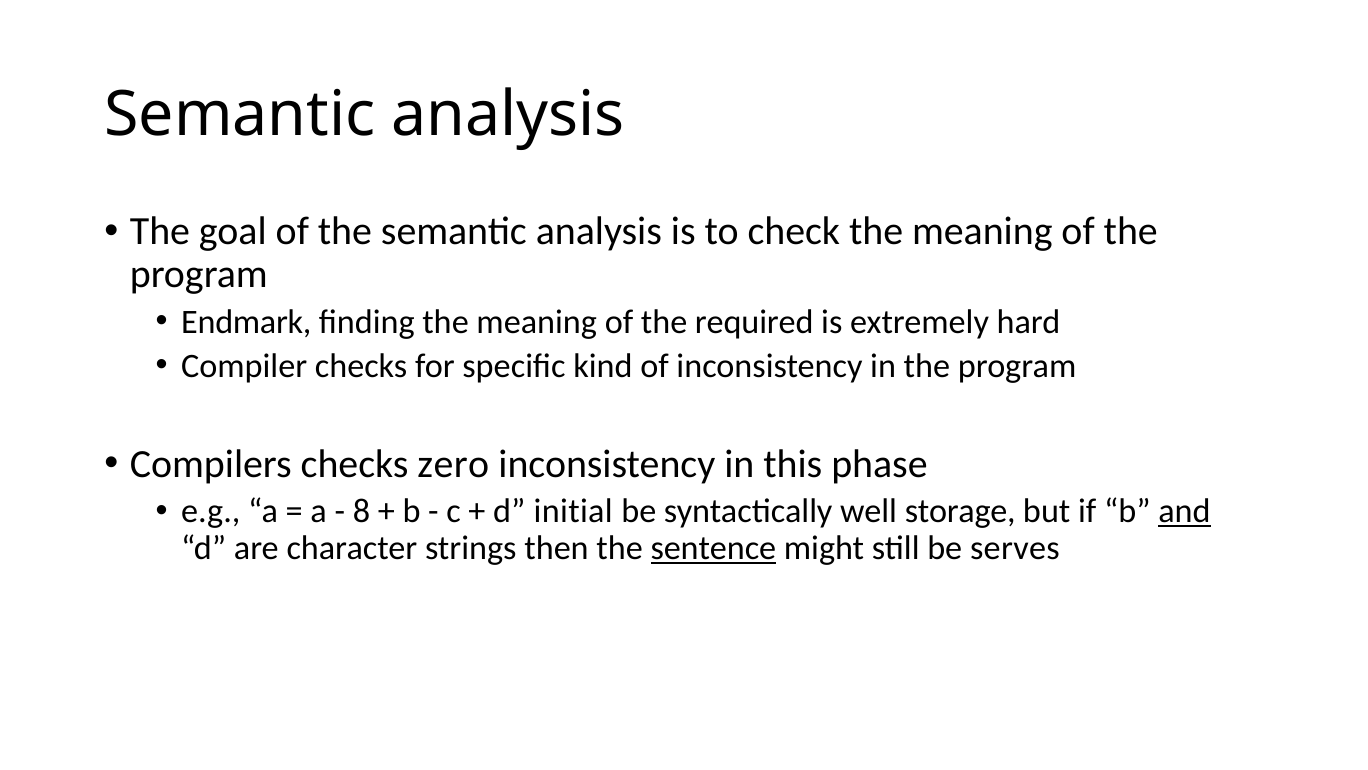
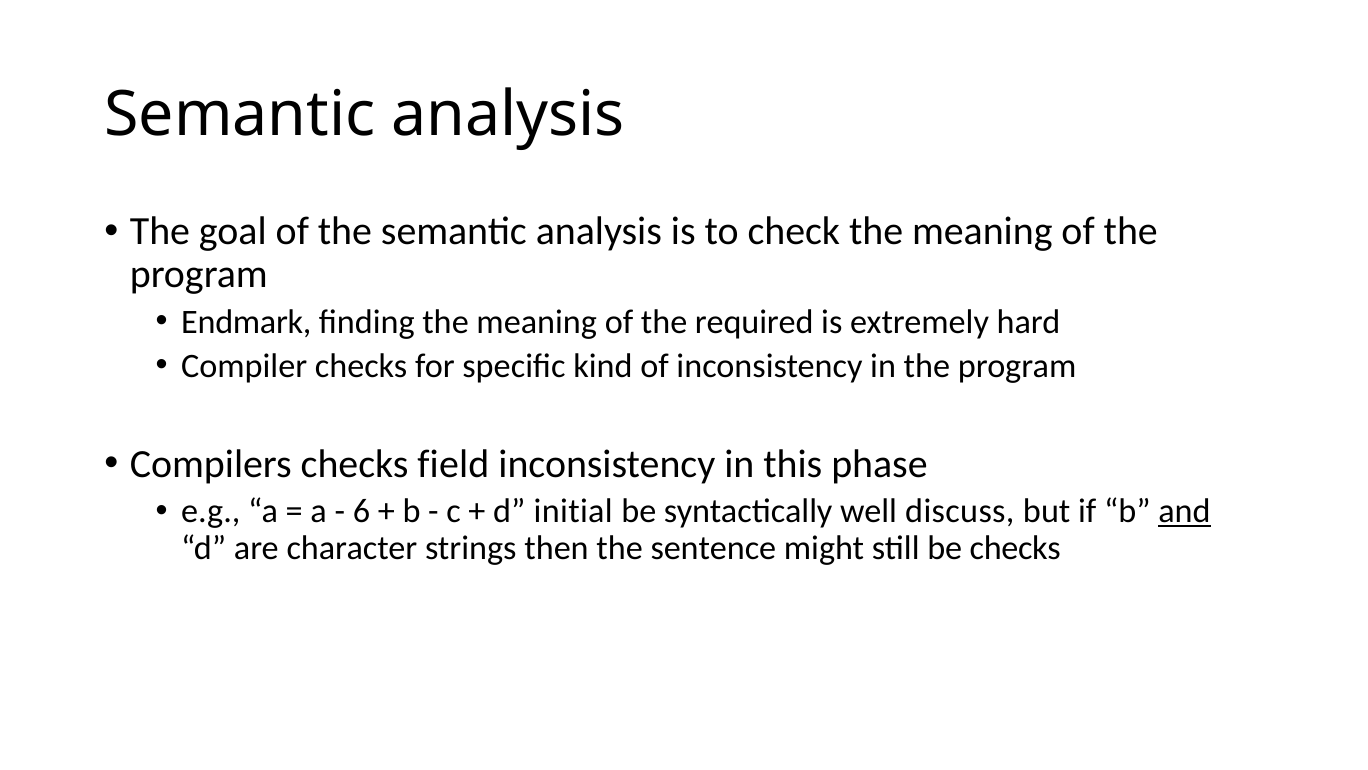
zero: zero -> field
8: 8 -> 6
storage: storage -> discuss
sentence underline: present -> none
be serves: serves -> checks
